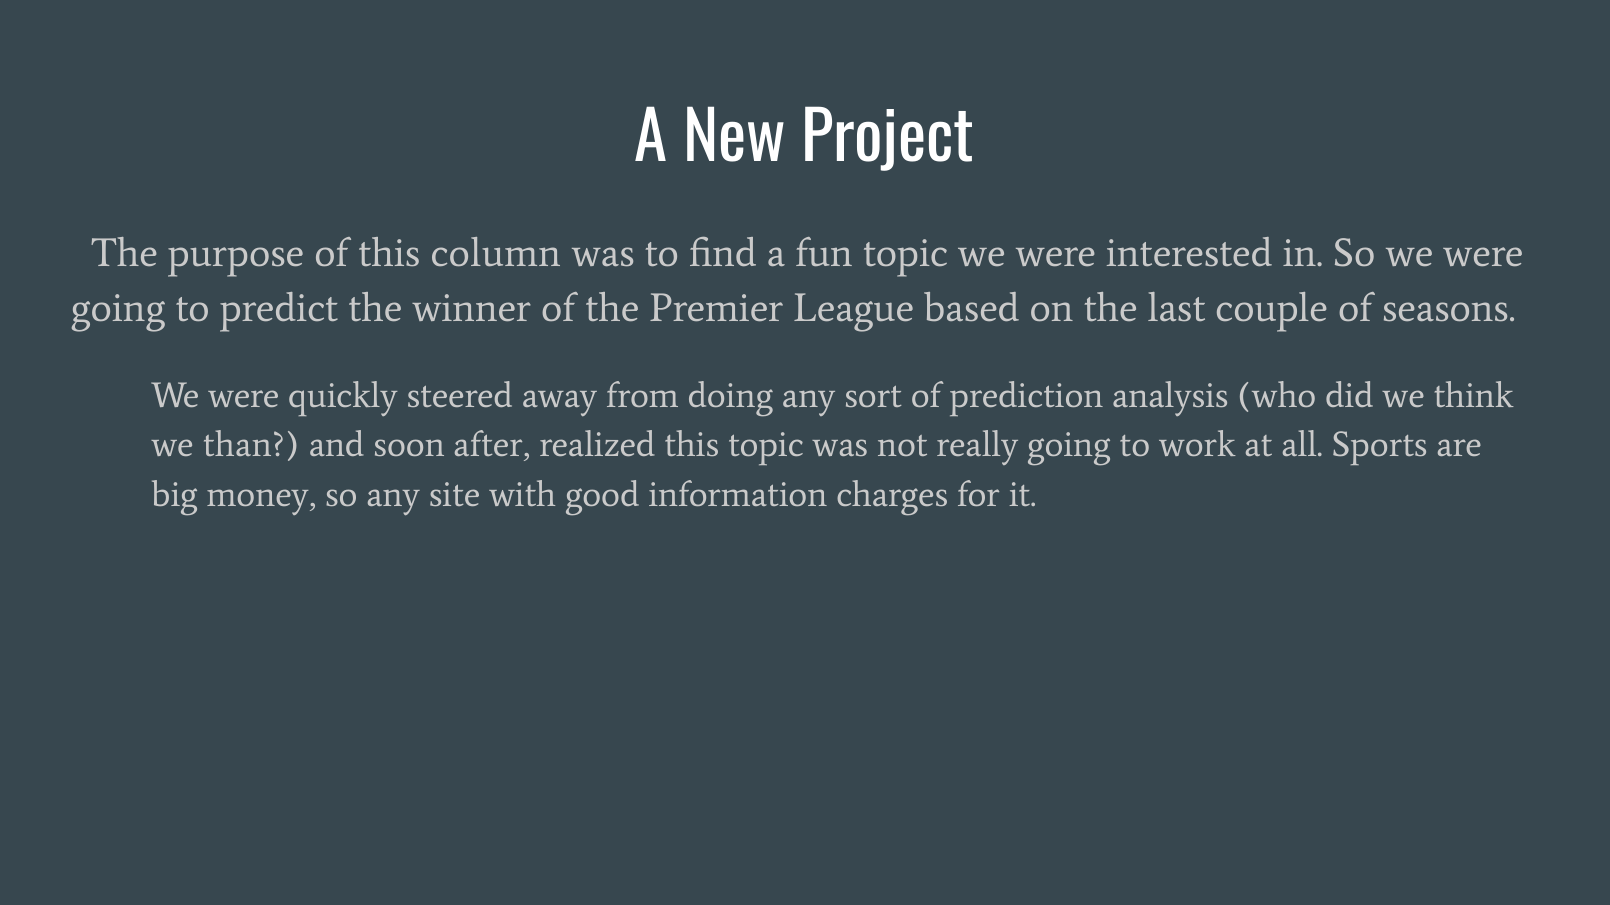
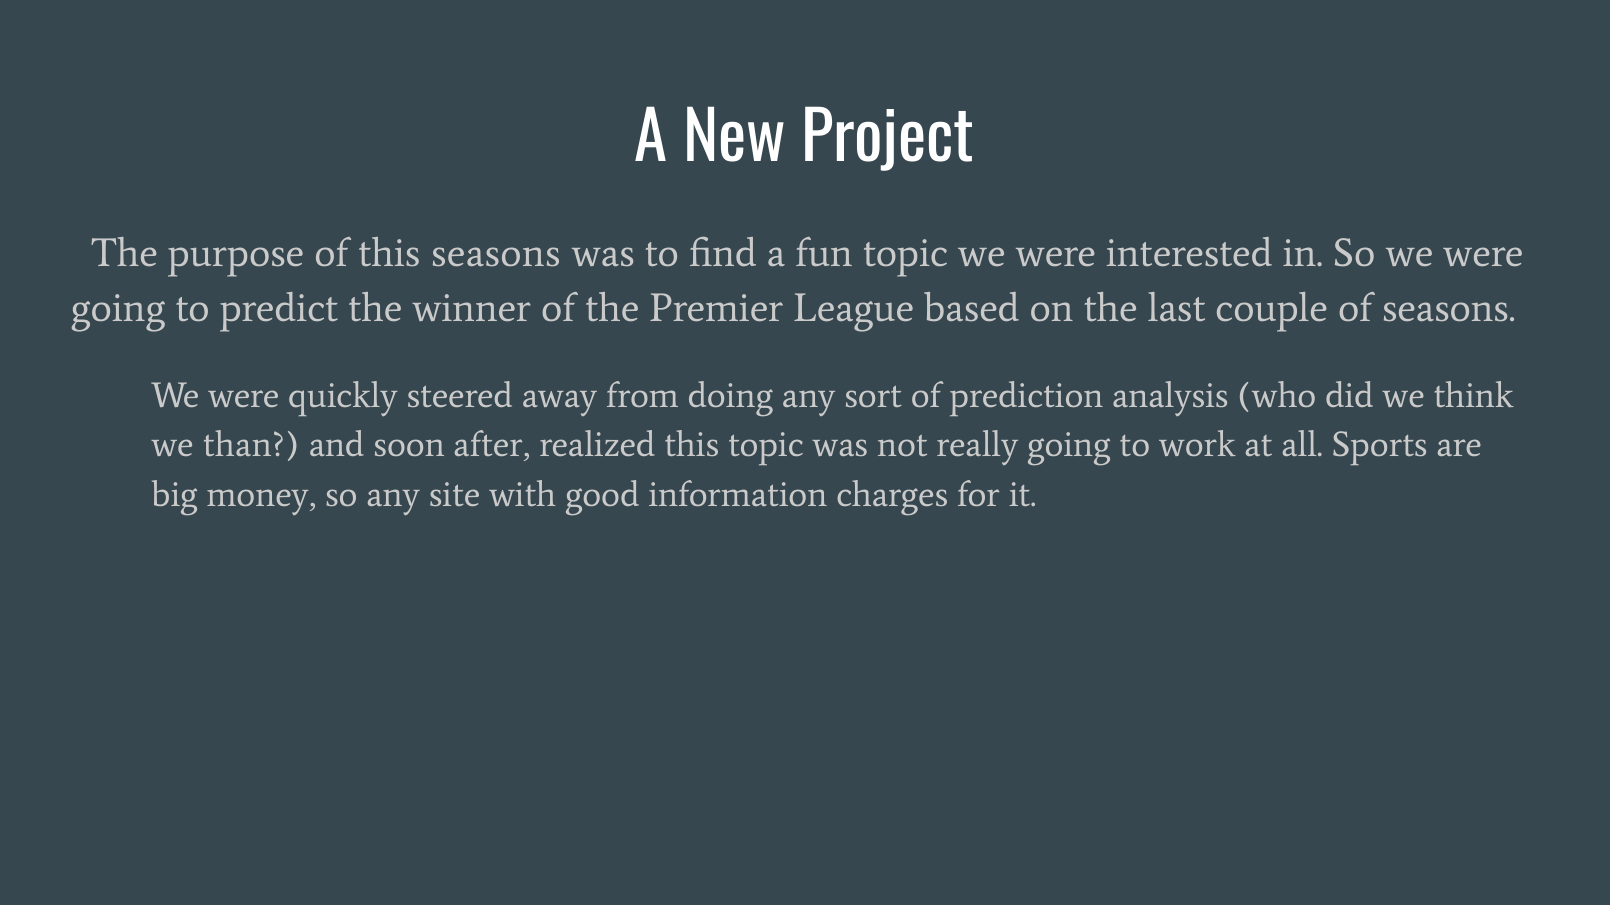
this column: column -> seasons
